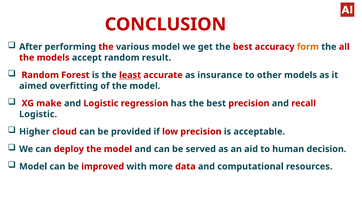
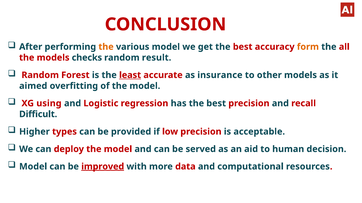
the at (106, 47) colour: red -> orange
accept: accept -> checks
make: make -> using
Logistic at (38, 115): Logistic -> Difficult
cloud: cloud -> types
improved underline: none -> present
